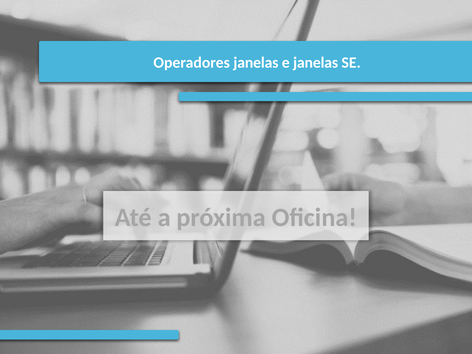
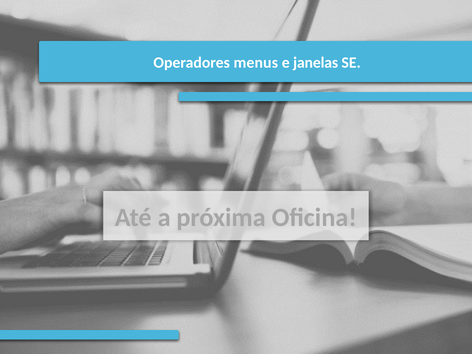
Operadores janelas: janelas -> menus
